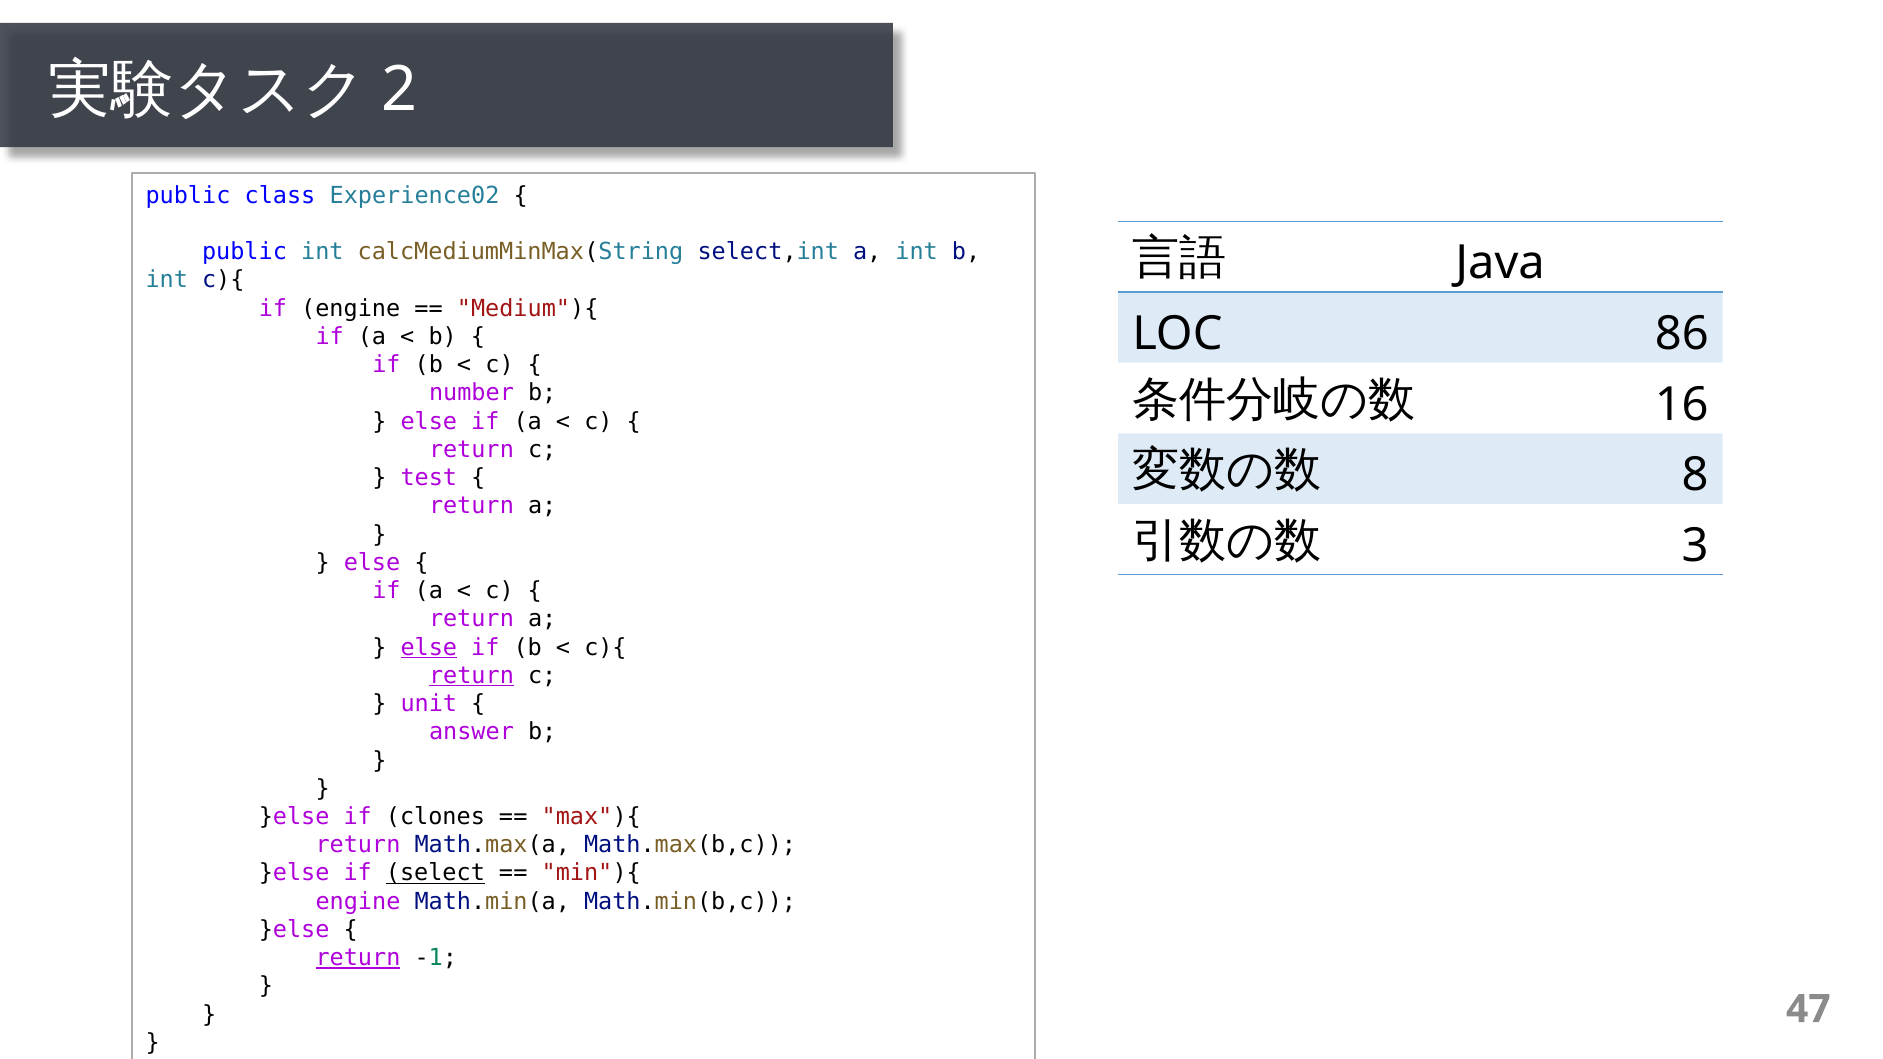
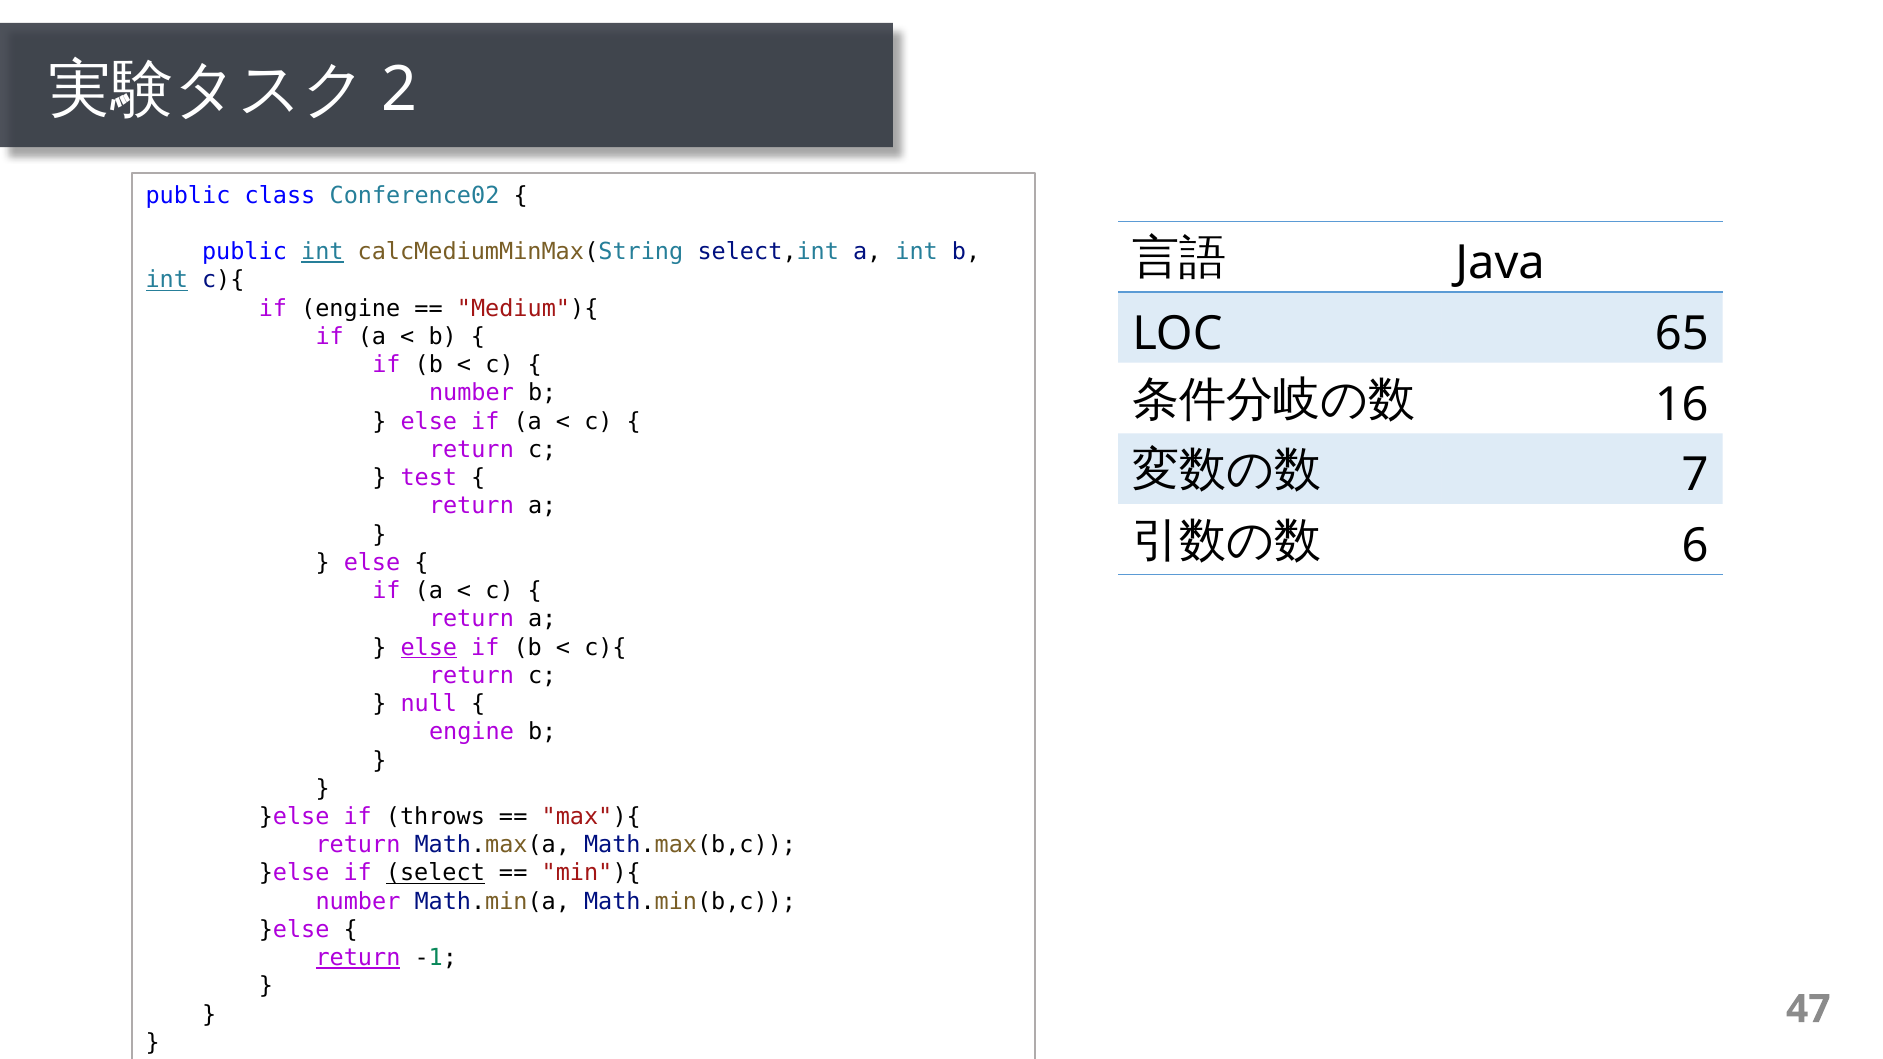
Experience02: Experience02 -> Conference02
int at (322, 252) underline: none -> present
int at (167, 280) underline: none -> present
86: 86 -> 65
8: 8 -> 7
3: 3 -> 6
return at (471, 676) underline: present -> none
unit: unit -> null
answer at (471, 732): answer -> engine
clones: clones -> throws
engine at (358, 902): engine -> number
